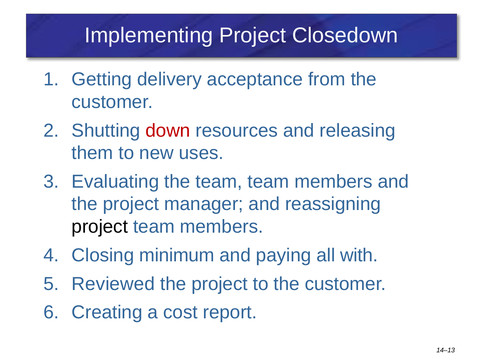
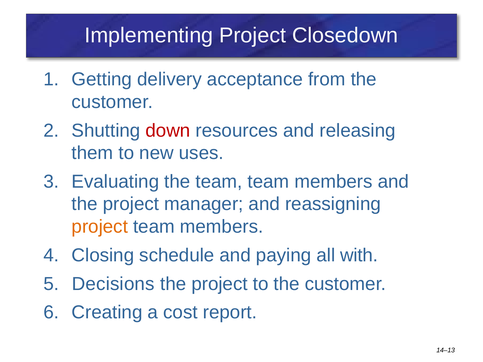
project at (100, 227) colour: black -> orange
minimum: minimum -> schedule
Reviewed: Reviewed -> Decisions
